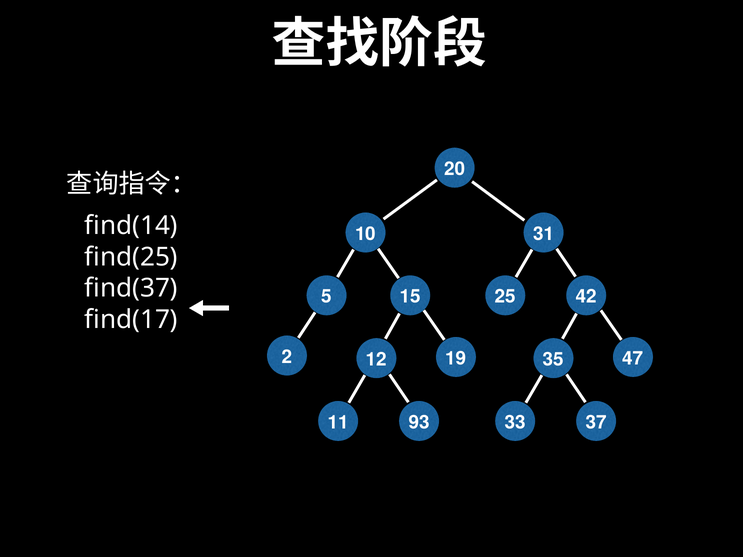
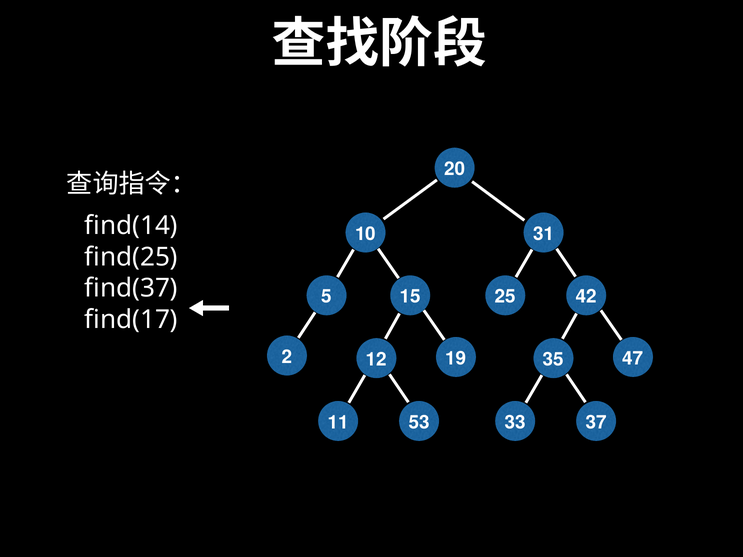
93: 93 -> 53
